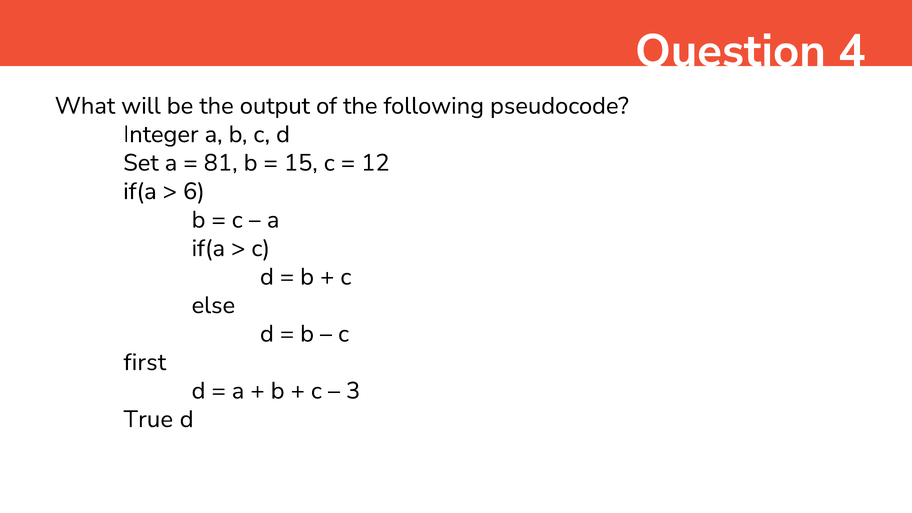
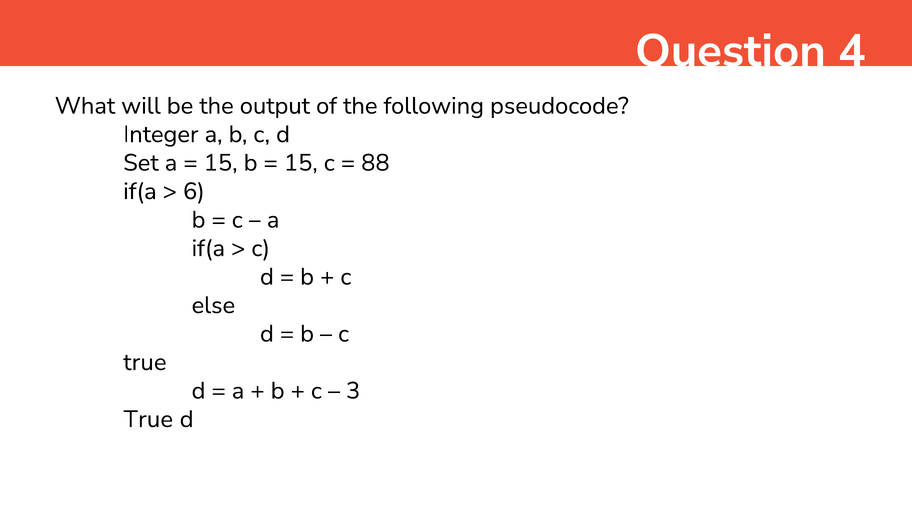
81 at (221, 163): 81 -> 15
12: 12 -> 88
first at (145, 362): first -> true
